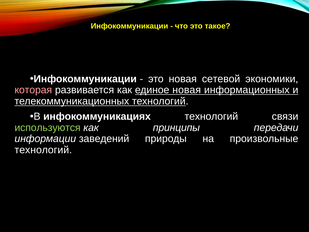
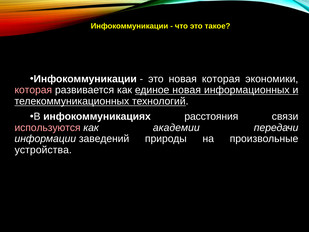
новая сетевой: сетевой -> которая
инфокоммуникациях технологий: технологий -> расстояния
используются colour: light green -> pink
принципы: принципы -> академии
технологий at (43, 150): технологий -> устройства
